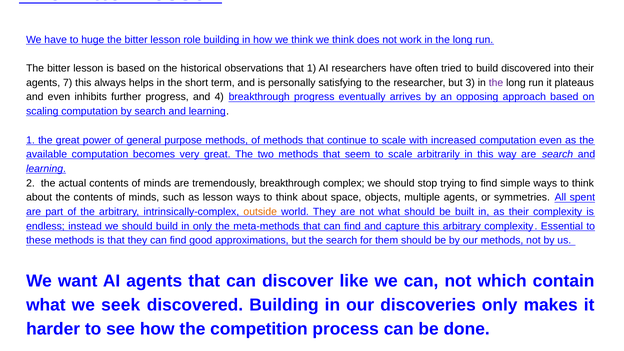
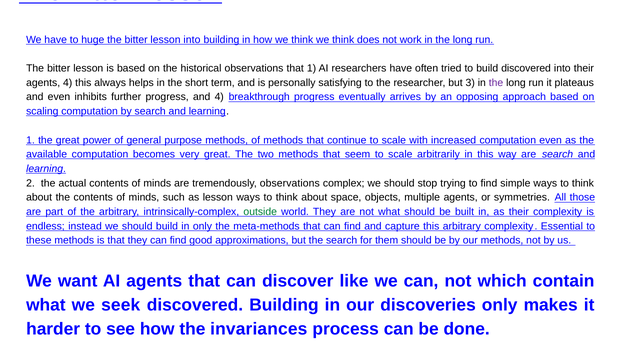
lesson role: role -> into
agents 7: 7 -> 4
tremendously breakthrough: breakthrough -> observations
spent: spent -> those
outside colour: orange -> green
competition: competition -> invariances
